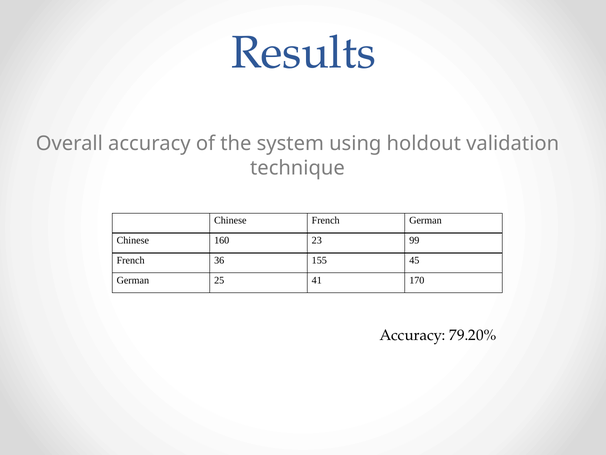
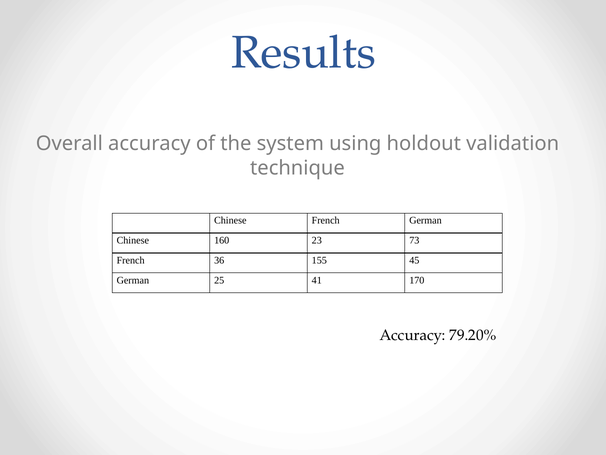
99: 99 -> 73
